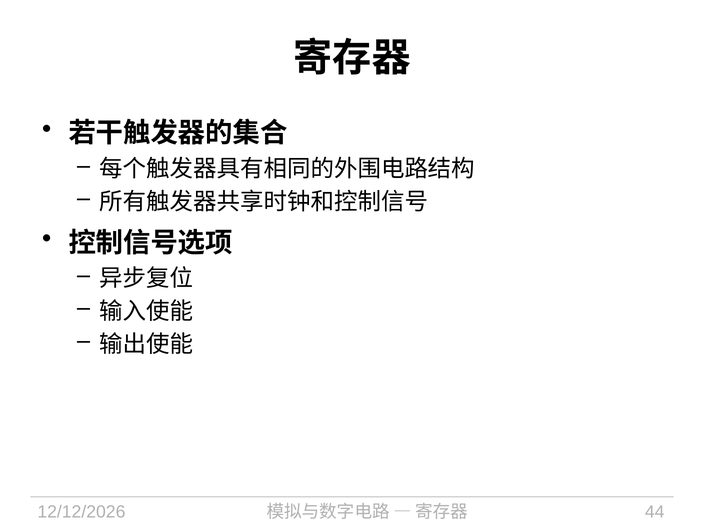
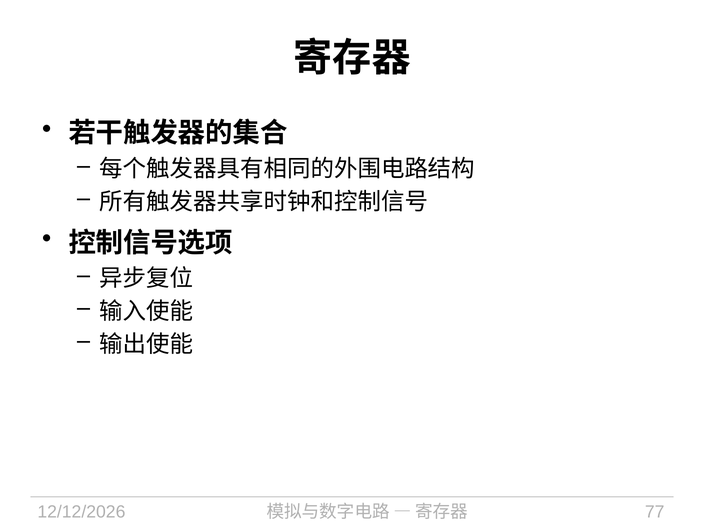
44: 44 -> 77
